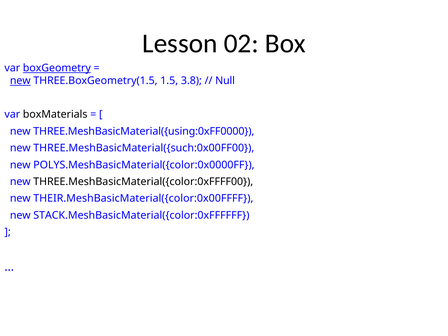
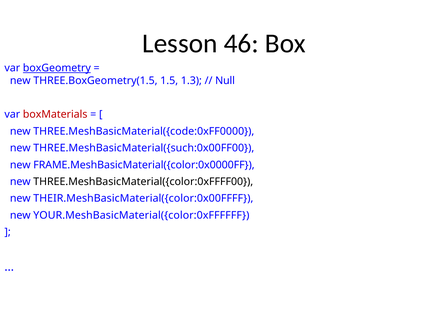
02: 02 -> 46
new at (20, 81) underline: present -> none
3.8: 3.8 -> 1.3
boxMaterials colour: black -> red
THREE.MeshBasicMaterial({using:0xFF0000: THREE.MeshBasicMaterial({using:0xFF0000 -> THREE.MeshBasicMaterial({code:0xFF0000
POLYS.MeshBasicMaterial({color:0x0000FF: POLYS.MeshBasicMaterial({color:0x0000FF -> FRAME.MeshBasicMaterial({color:0x0000FF
STACK.MeshBasicMaterial({color:0xFFFFFF: STACK.MeshBasicMaterial({color:0xFFFFFF -> YOUR.MeshBasicMaterial({color:0xFFFFFF
